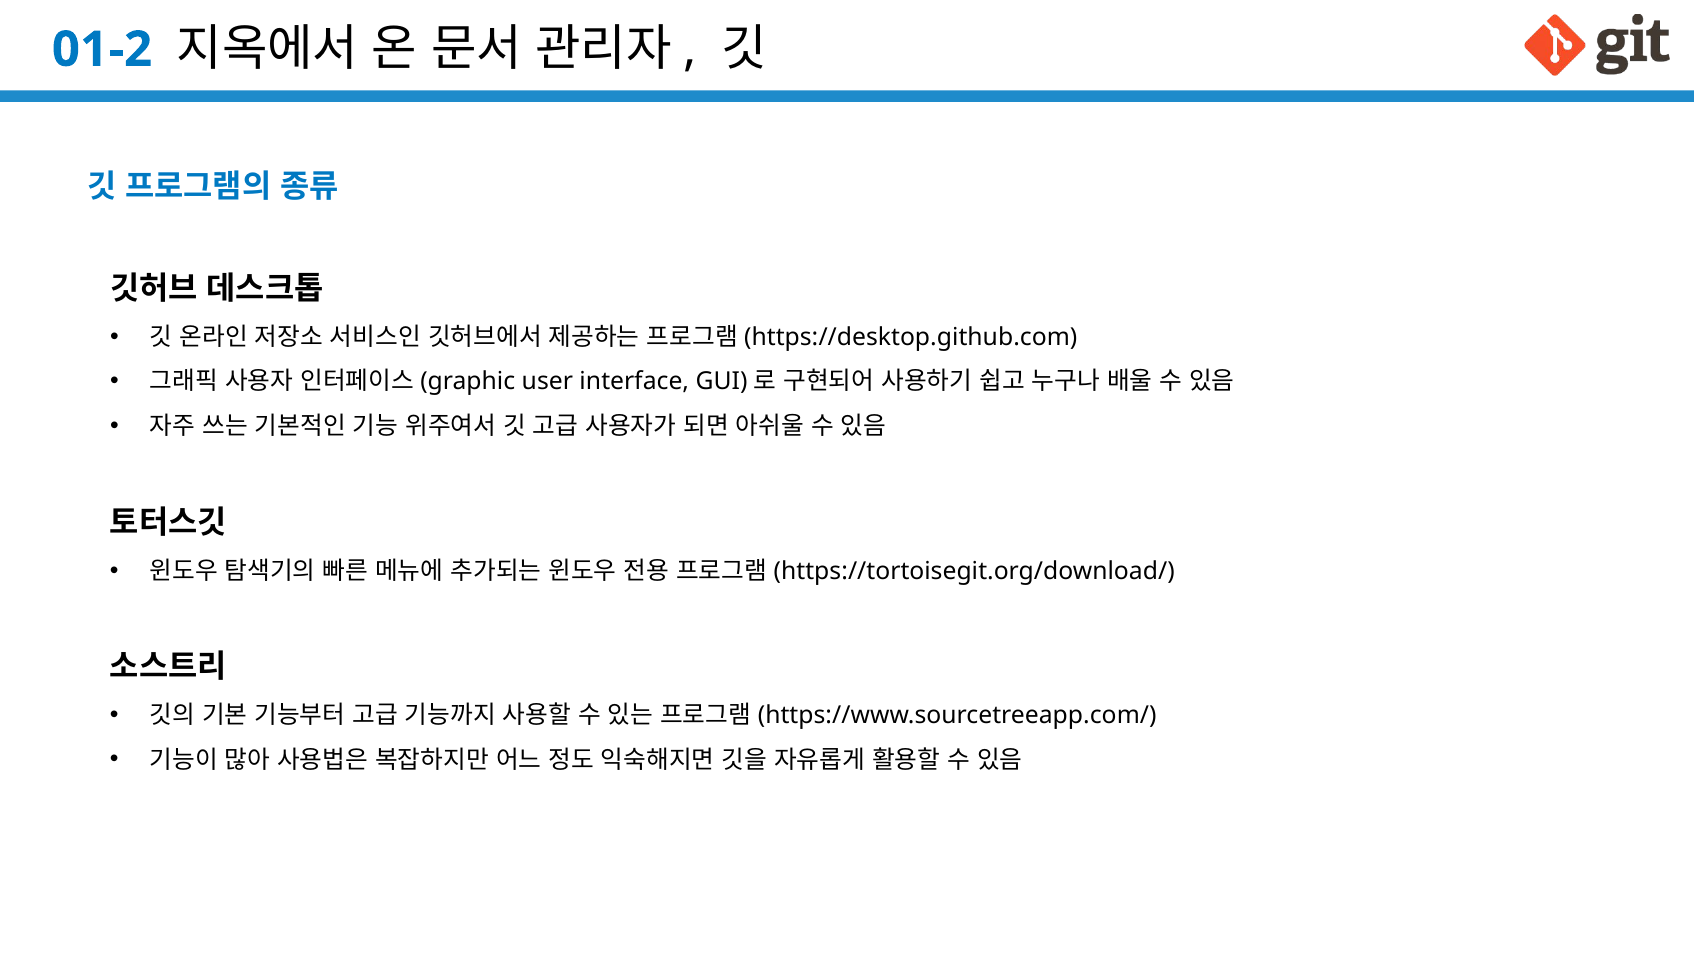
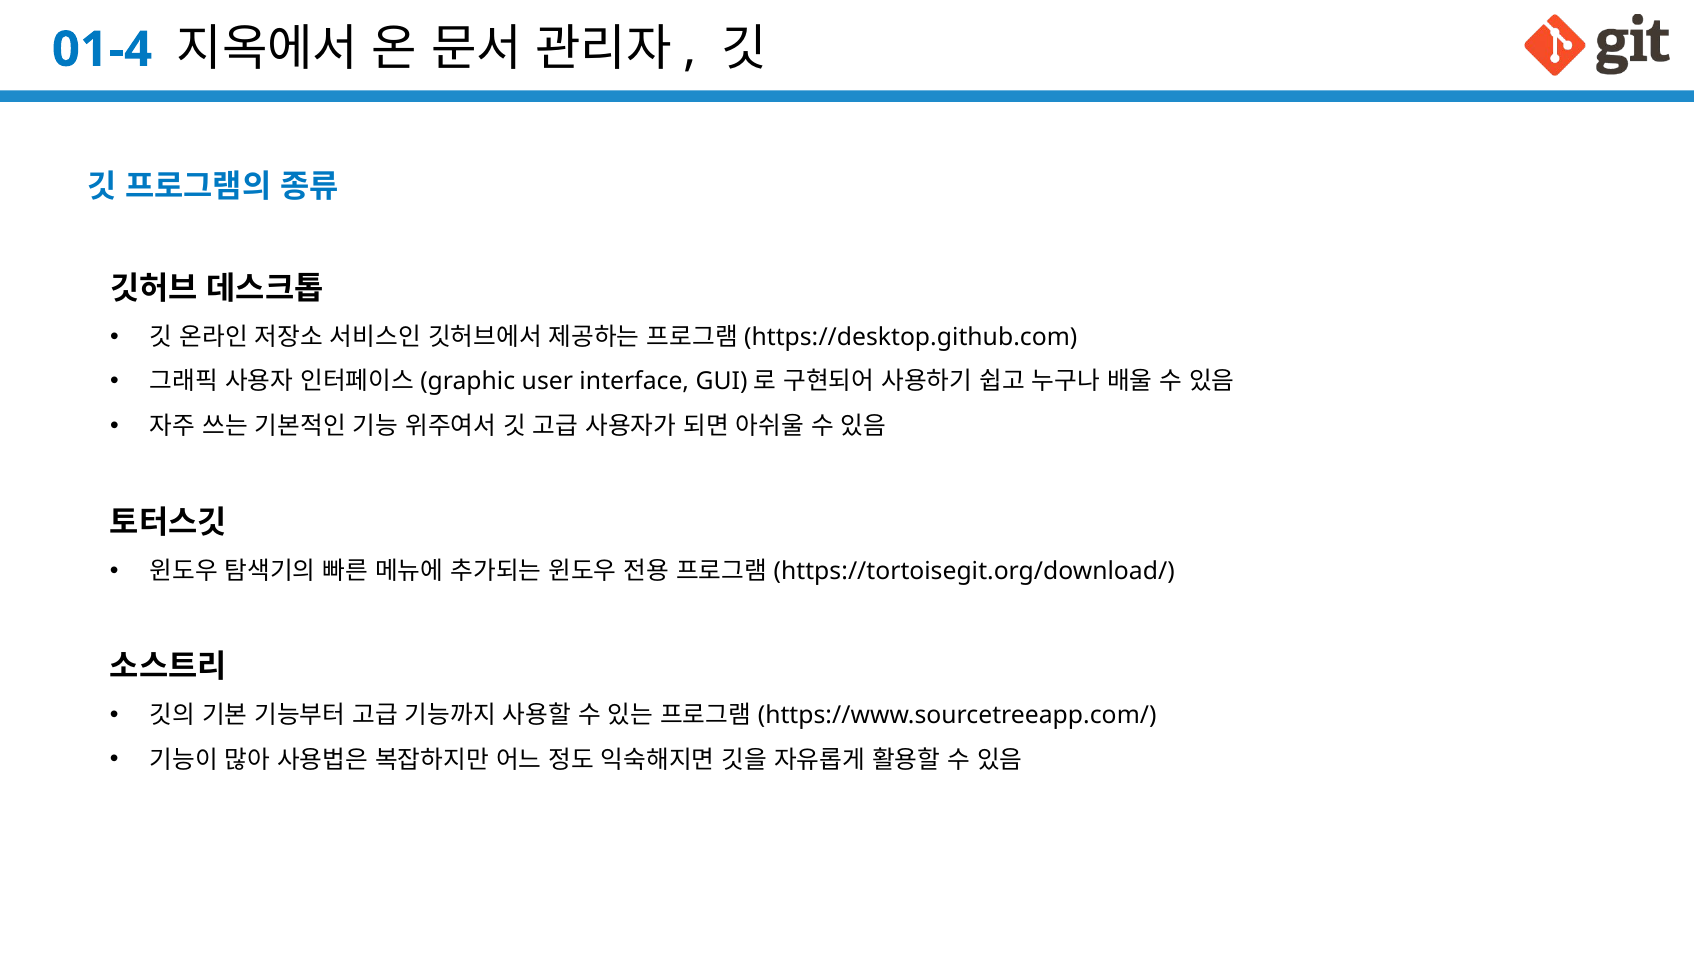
01-2: 01-2 -> 01-4
